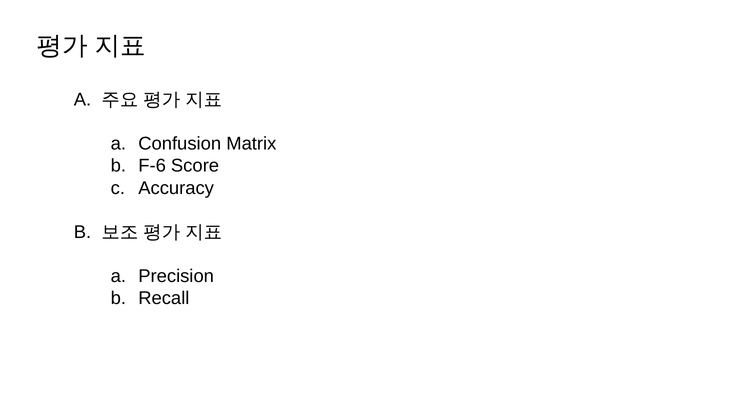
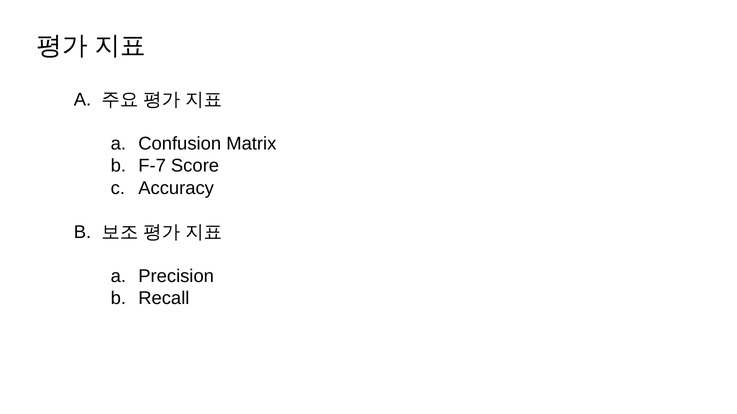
F-6: F-6 -> F-7
